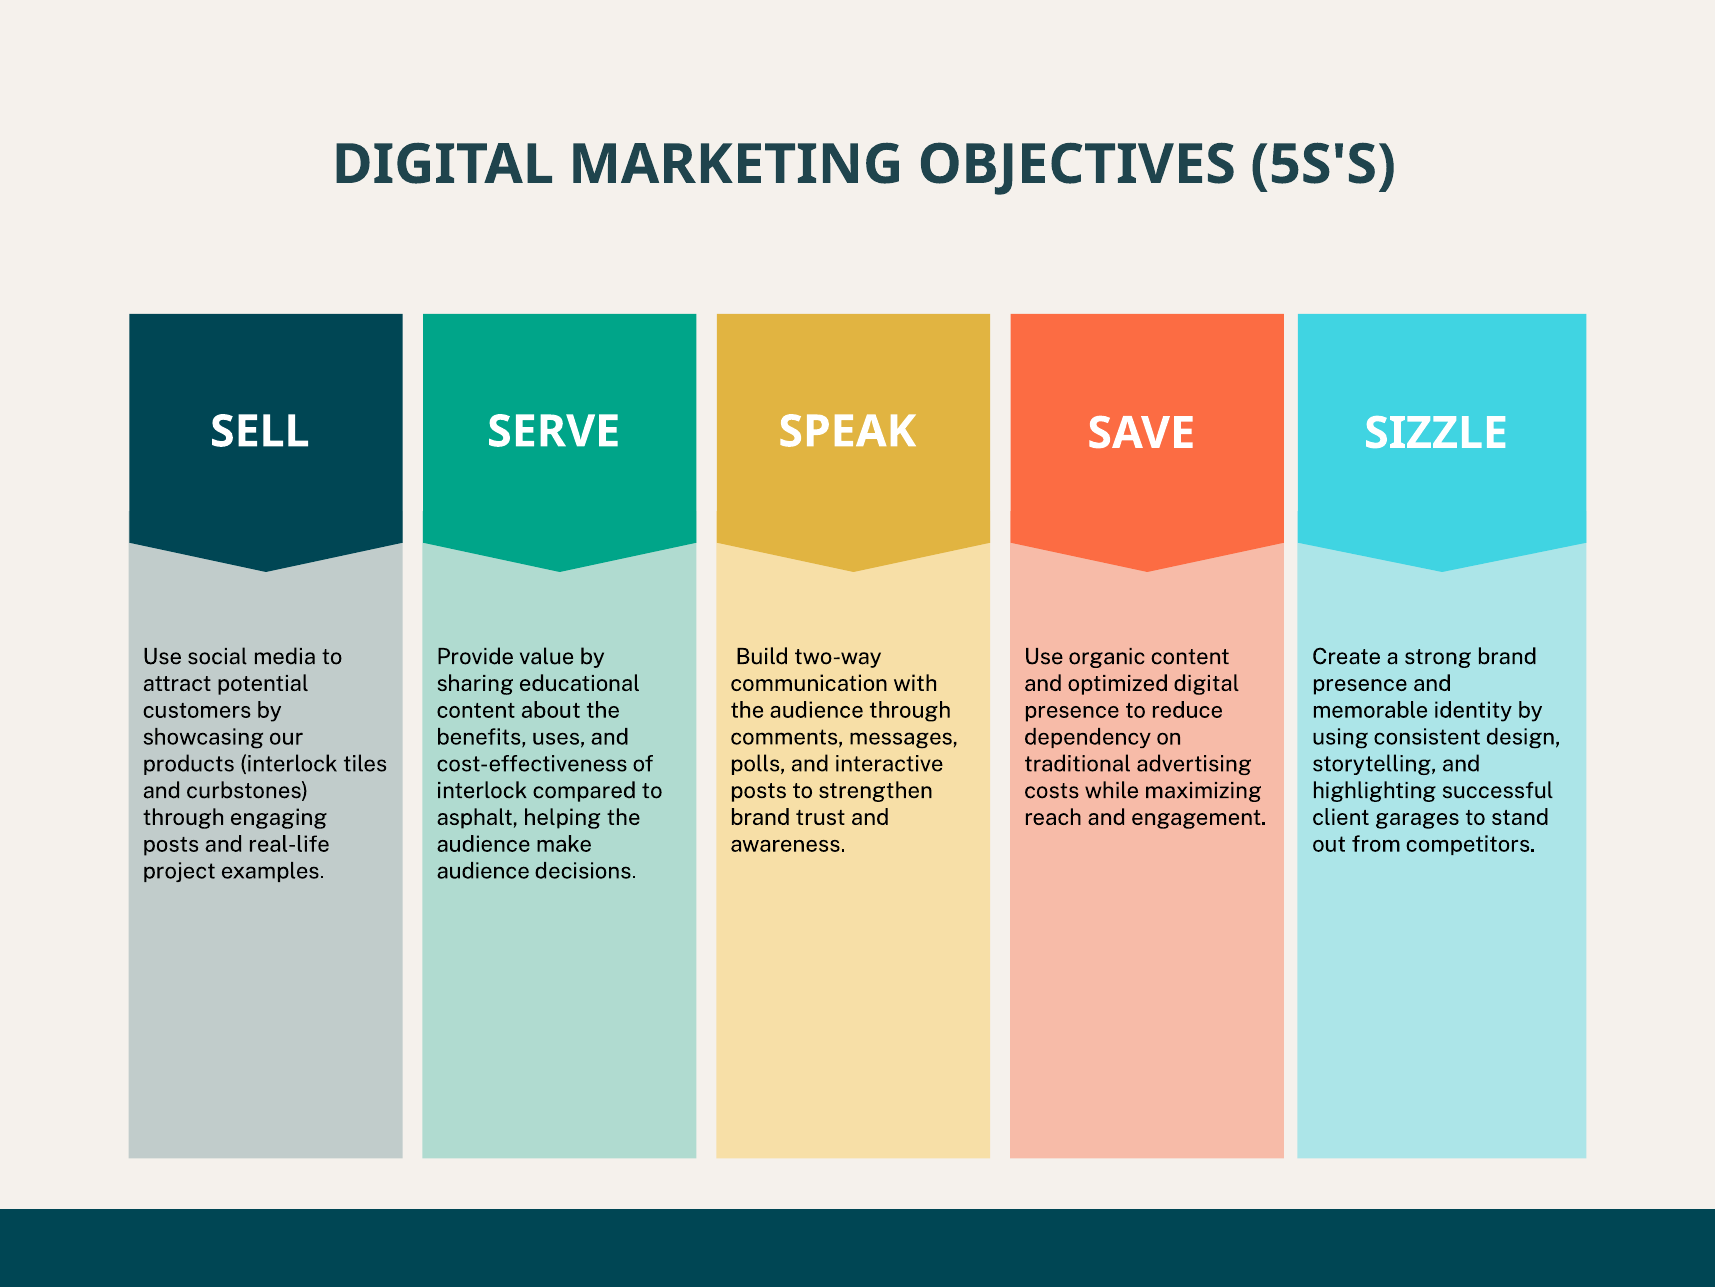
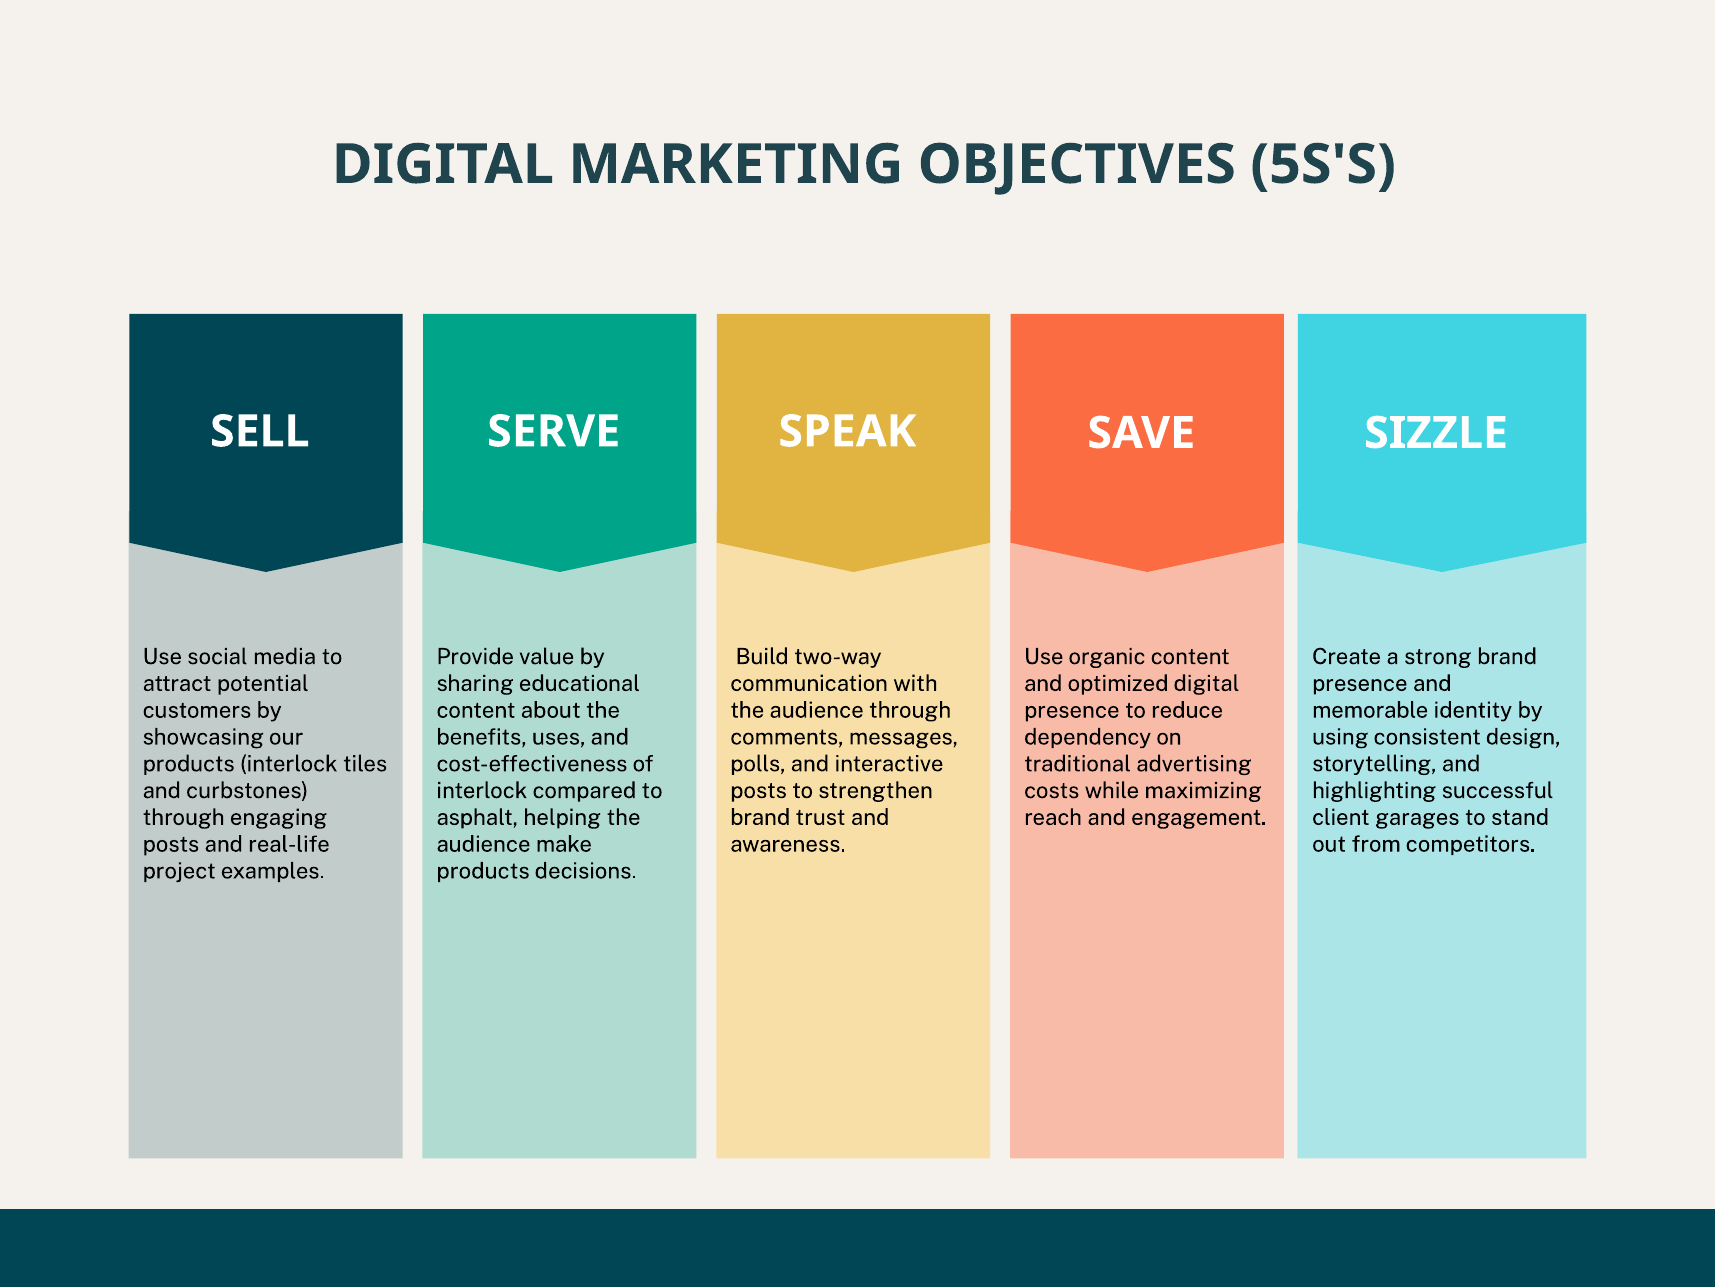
audience at (483, 871): audience -> products
